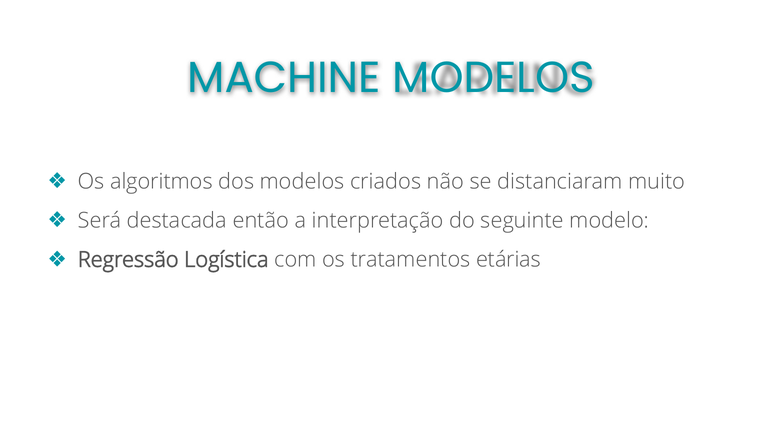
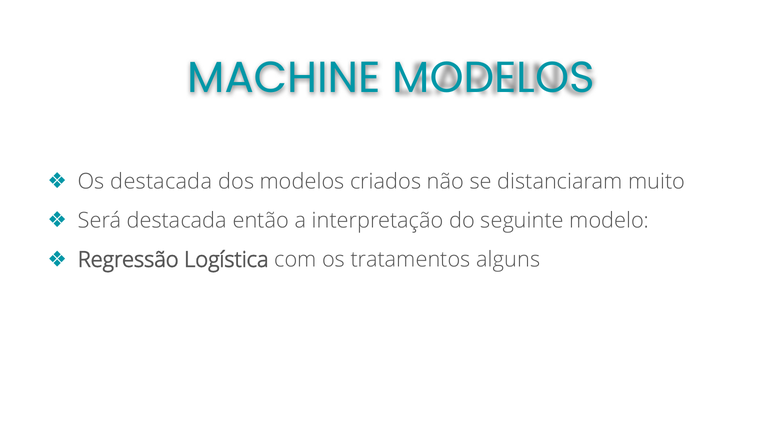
Os algoritmos: algoritmos -> destacada
etárias: etárias -> alguns
